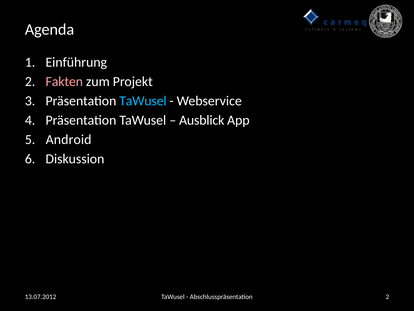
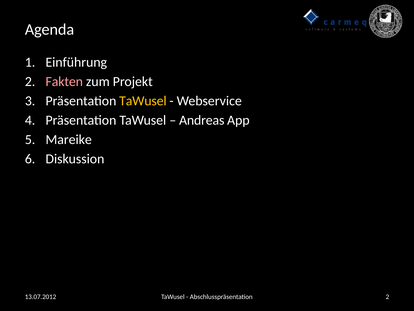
TaWusel at (143, 101) colour: light blue -> yellow
Ausblick: Ausblick -> Andreas
Android: Android -> Mareike
